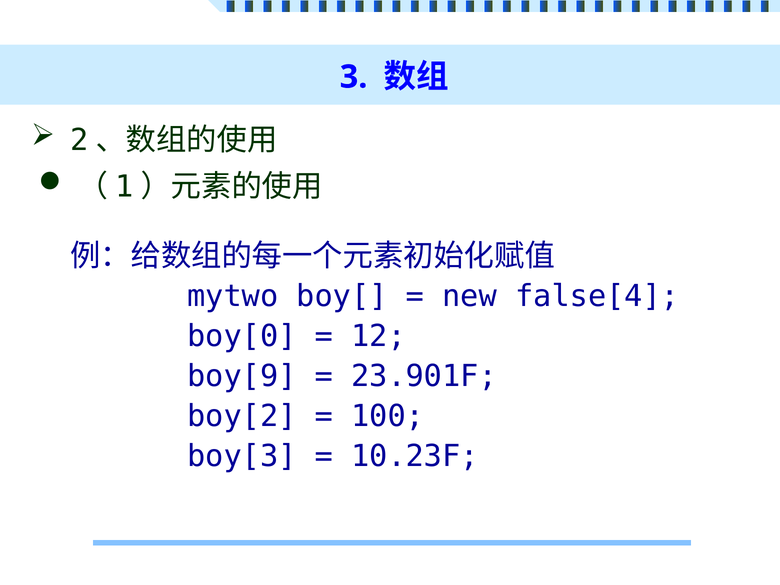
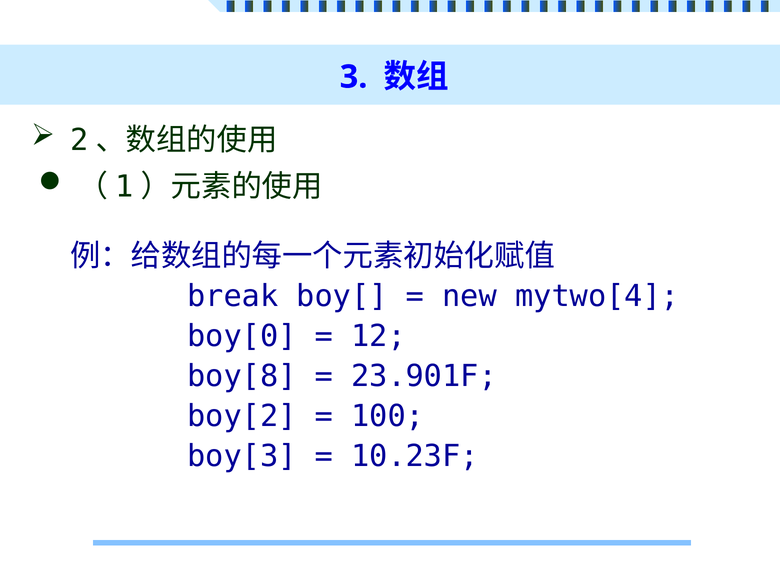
mytwo: mytwo -> break
false[4: false[4 -> mytwo[4
boy[9: boy[9 -> boy[8
